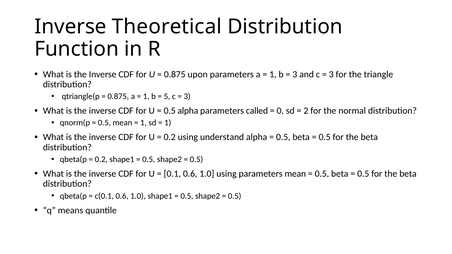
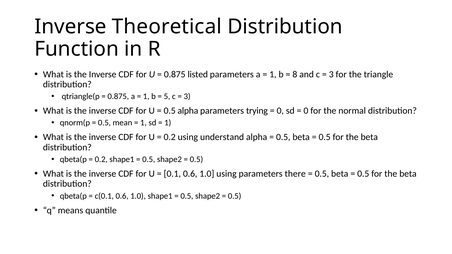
upon: upon -> listed
3 at (295, 74): 3 -> 8
called: called -> trying
2 at (306, 111): 2 -> 0
parameters mean: mean -> there
